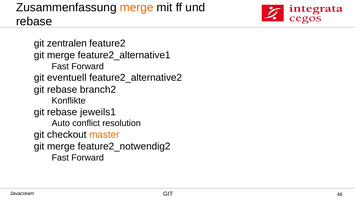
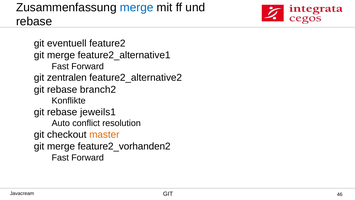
merge at (137, 7) colour: orange -> blue
zentralen: zentralen -> eventuell
eventuell: eventuell -> zentralen
feature2_notwendig2: feature2_notwendig2 -> feature2_vorhanden2
